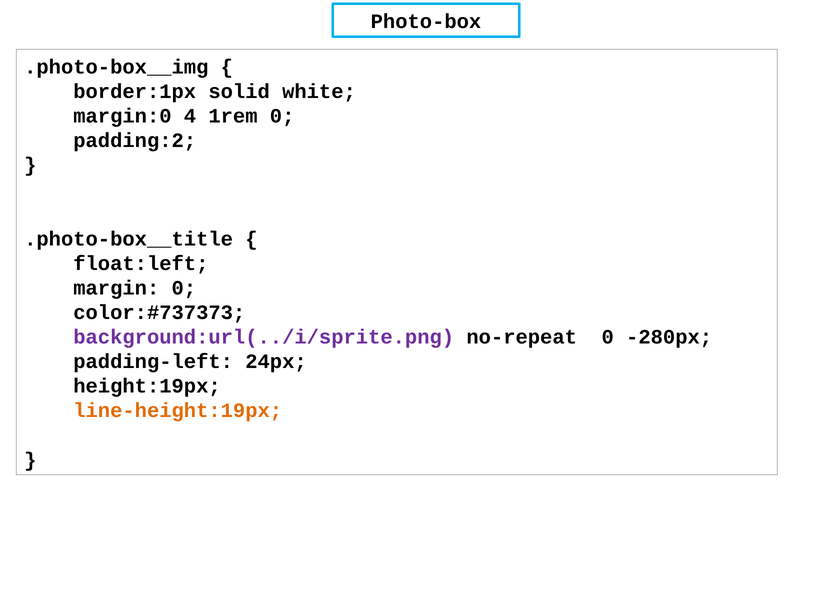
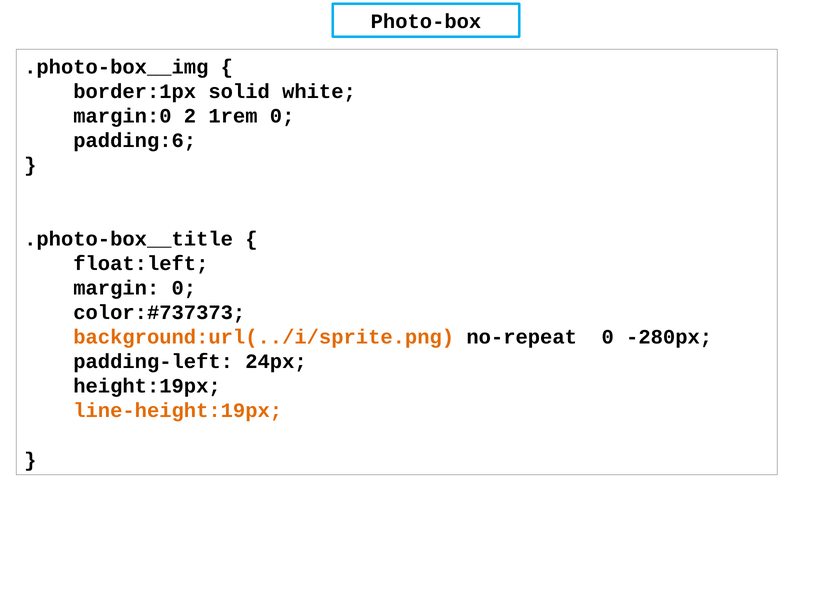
4: 4 -> 2
padding:2: padding:2 -> padding:6
background:url(../i/sprite.png colour: purple -> orange
